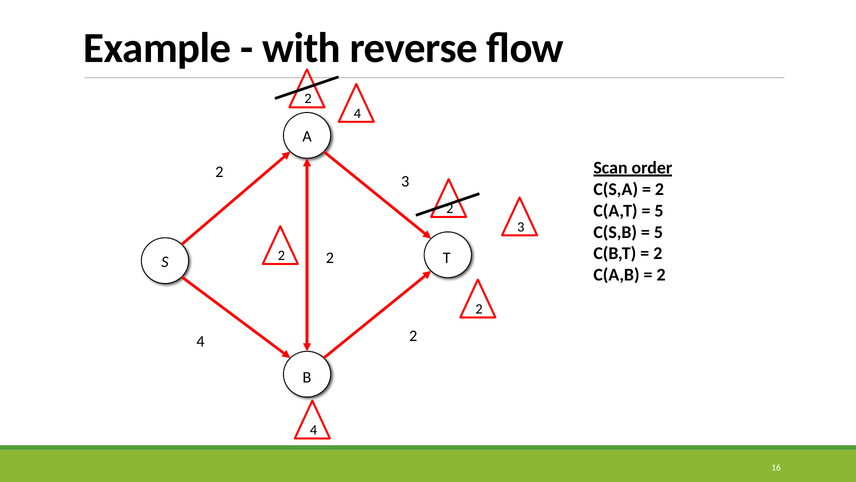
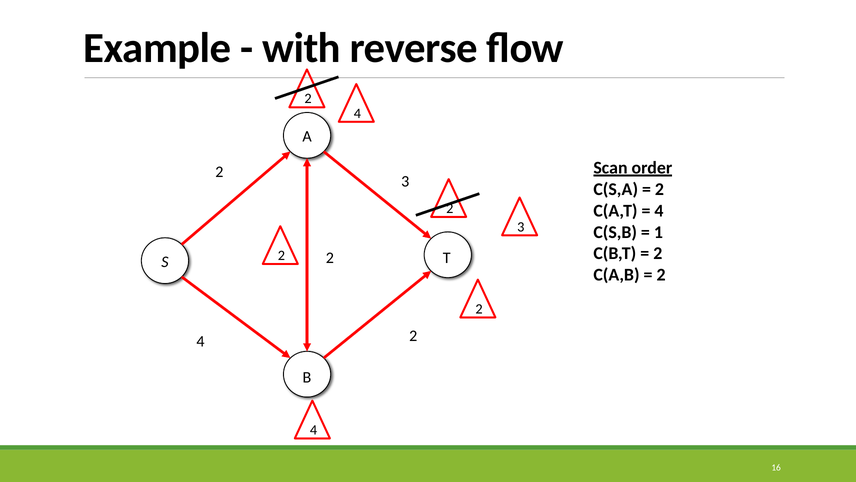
5 at (659, 210): 5 -> 4
5 at (658, 232): 5 -> 1
